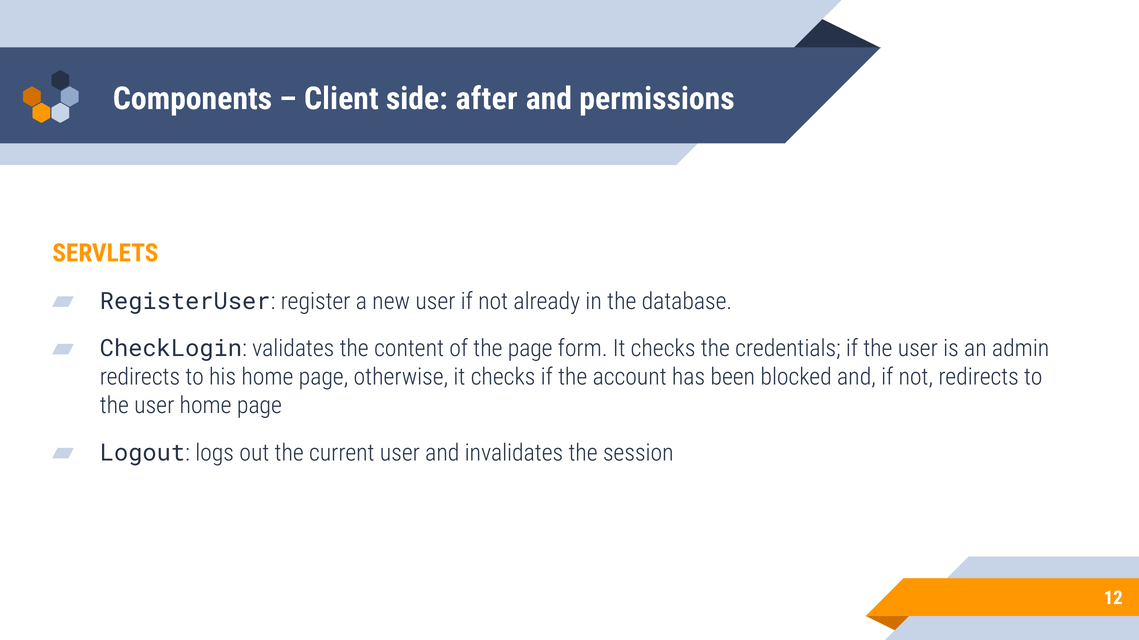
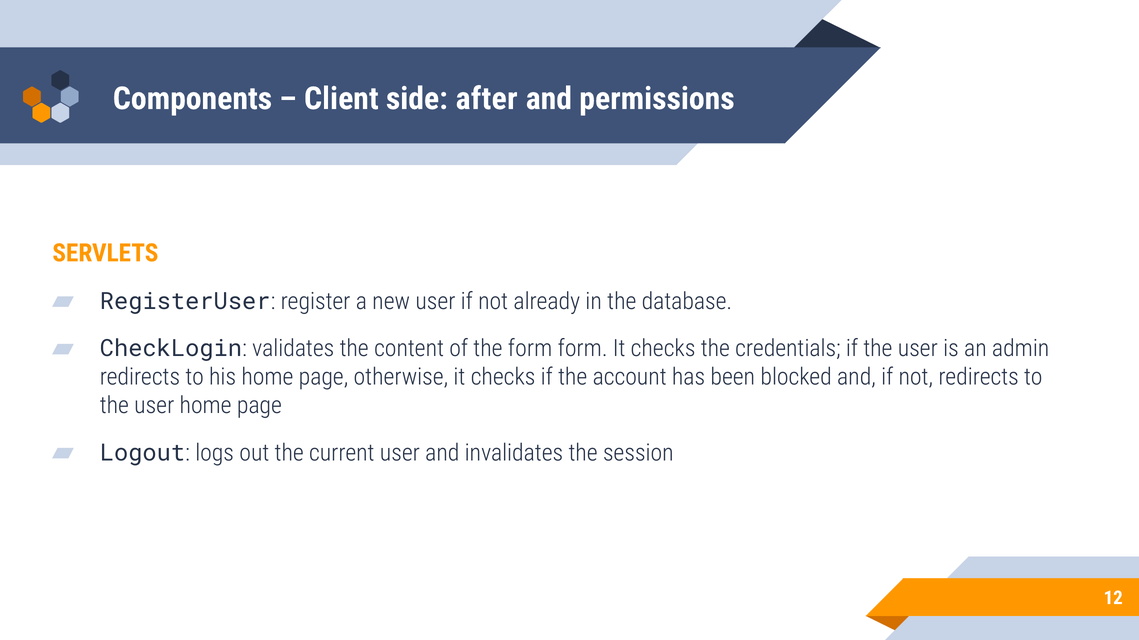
the page: page -> form
